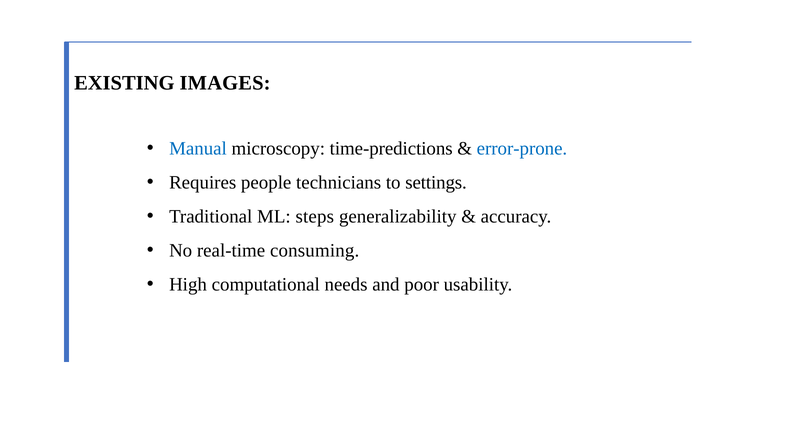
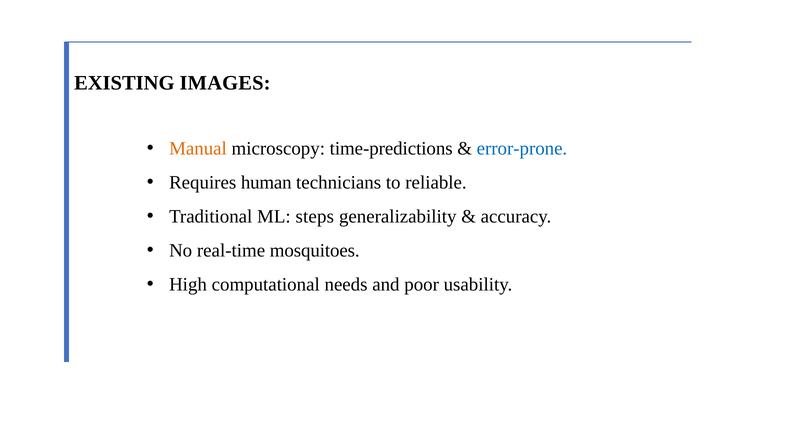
Manual colour: blue -> orange
people: people -> human
settings: settings -> reliable
consuming: consuming -> mosquitoes
